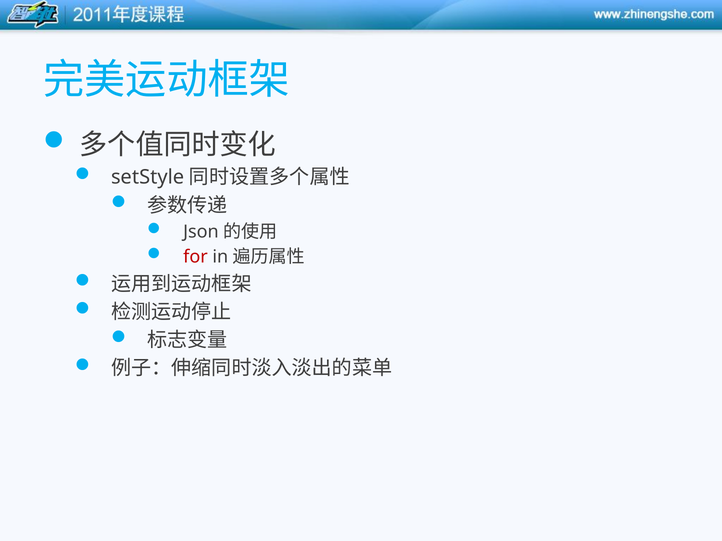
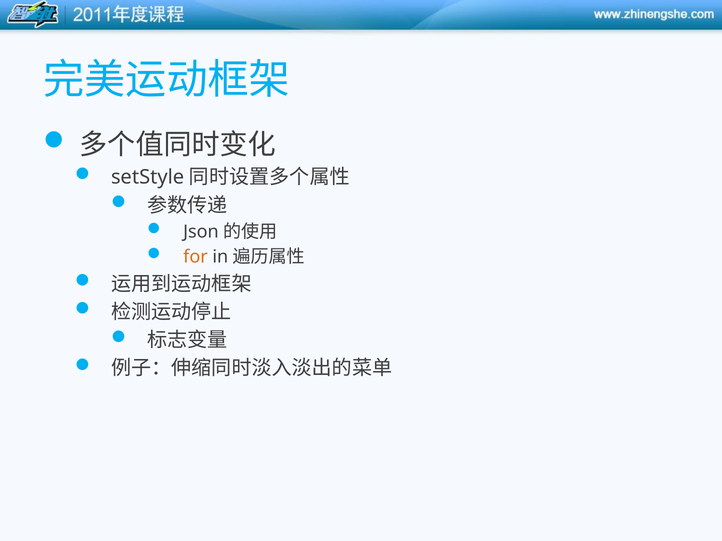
for colour: red -> orange
